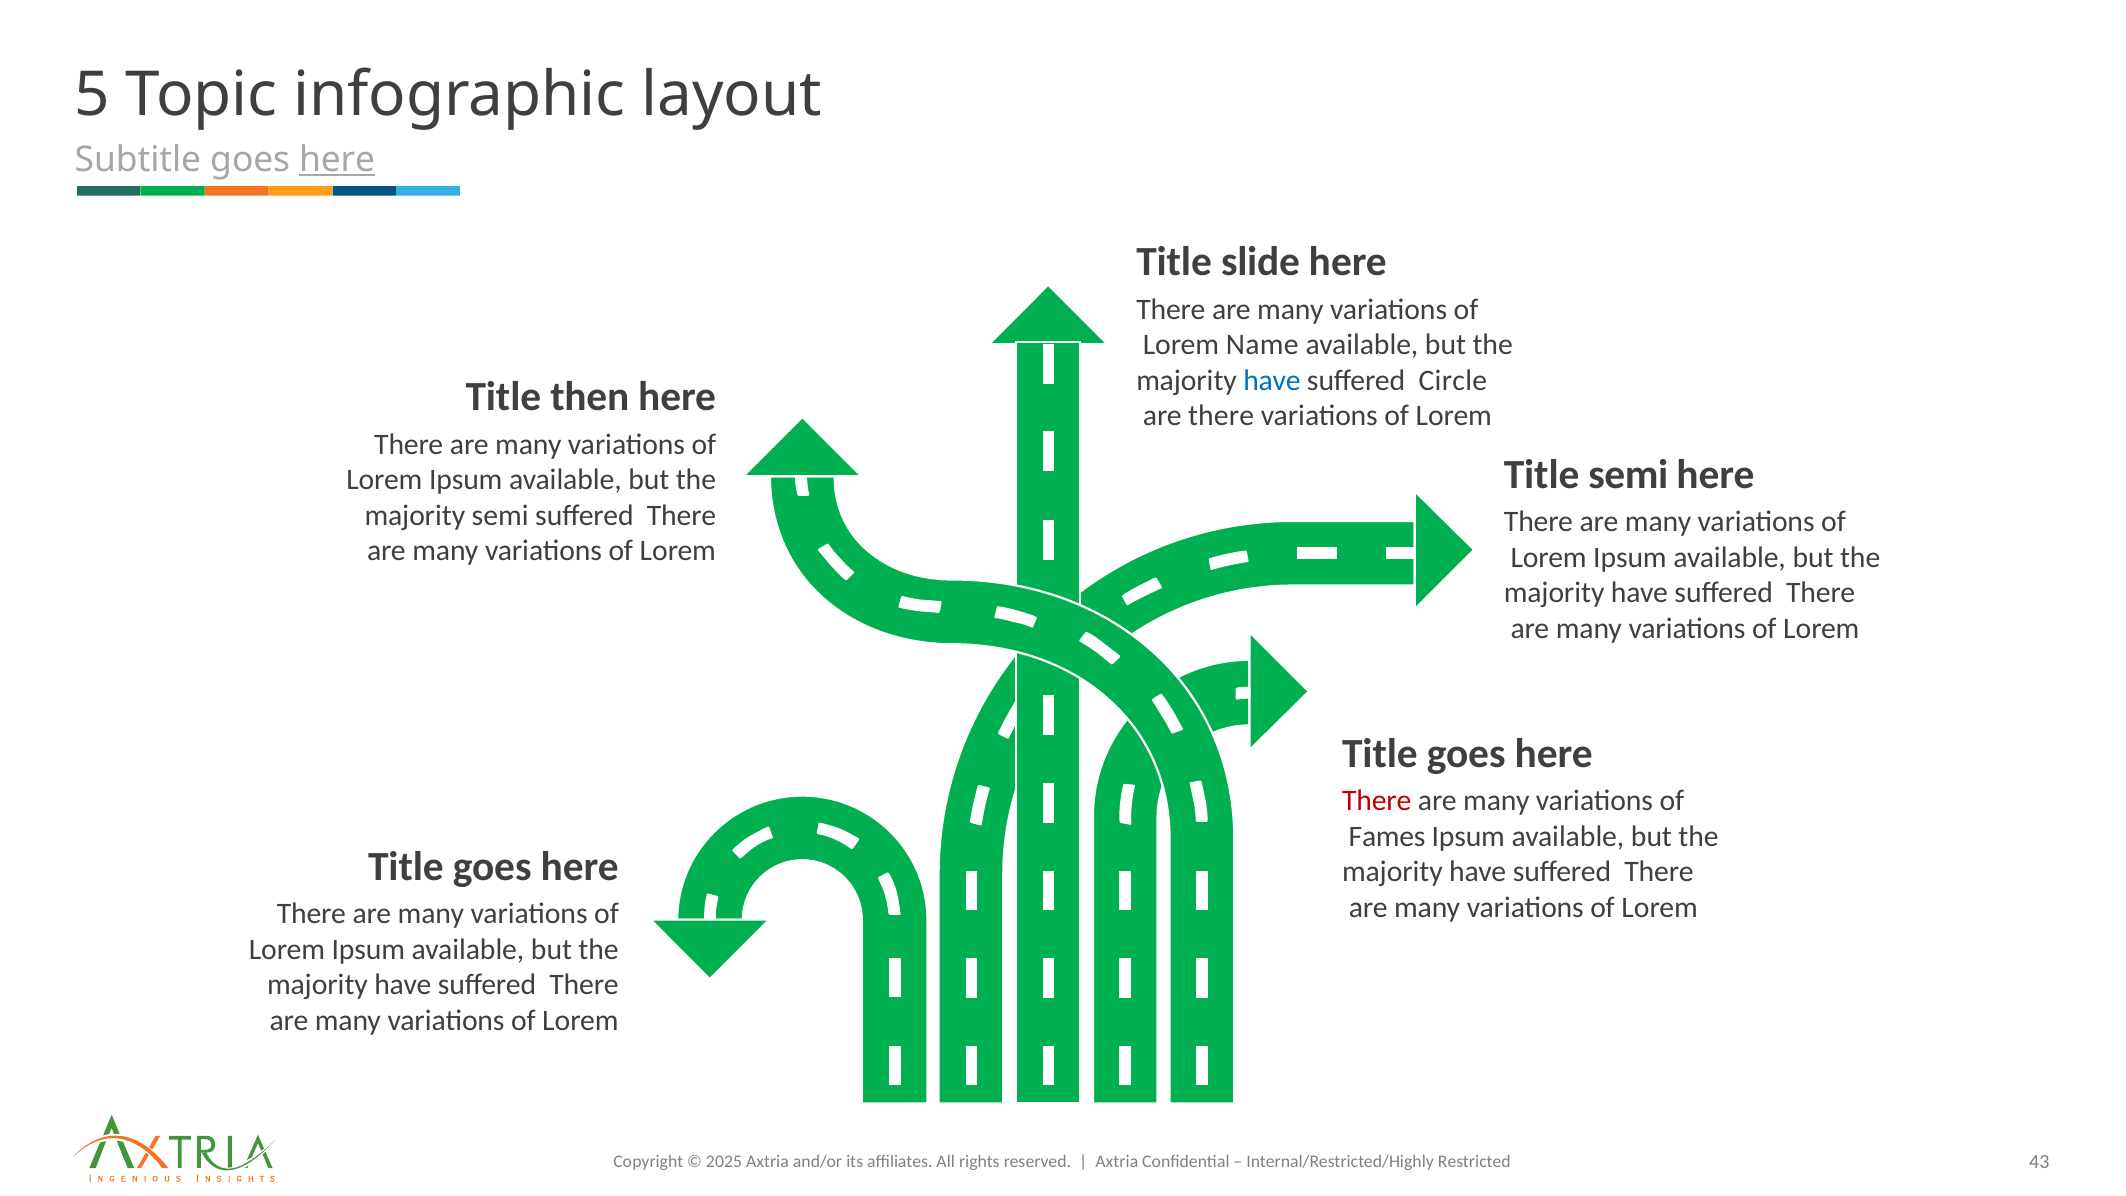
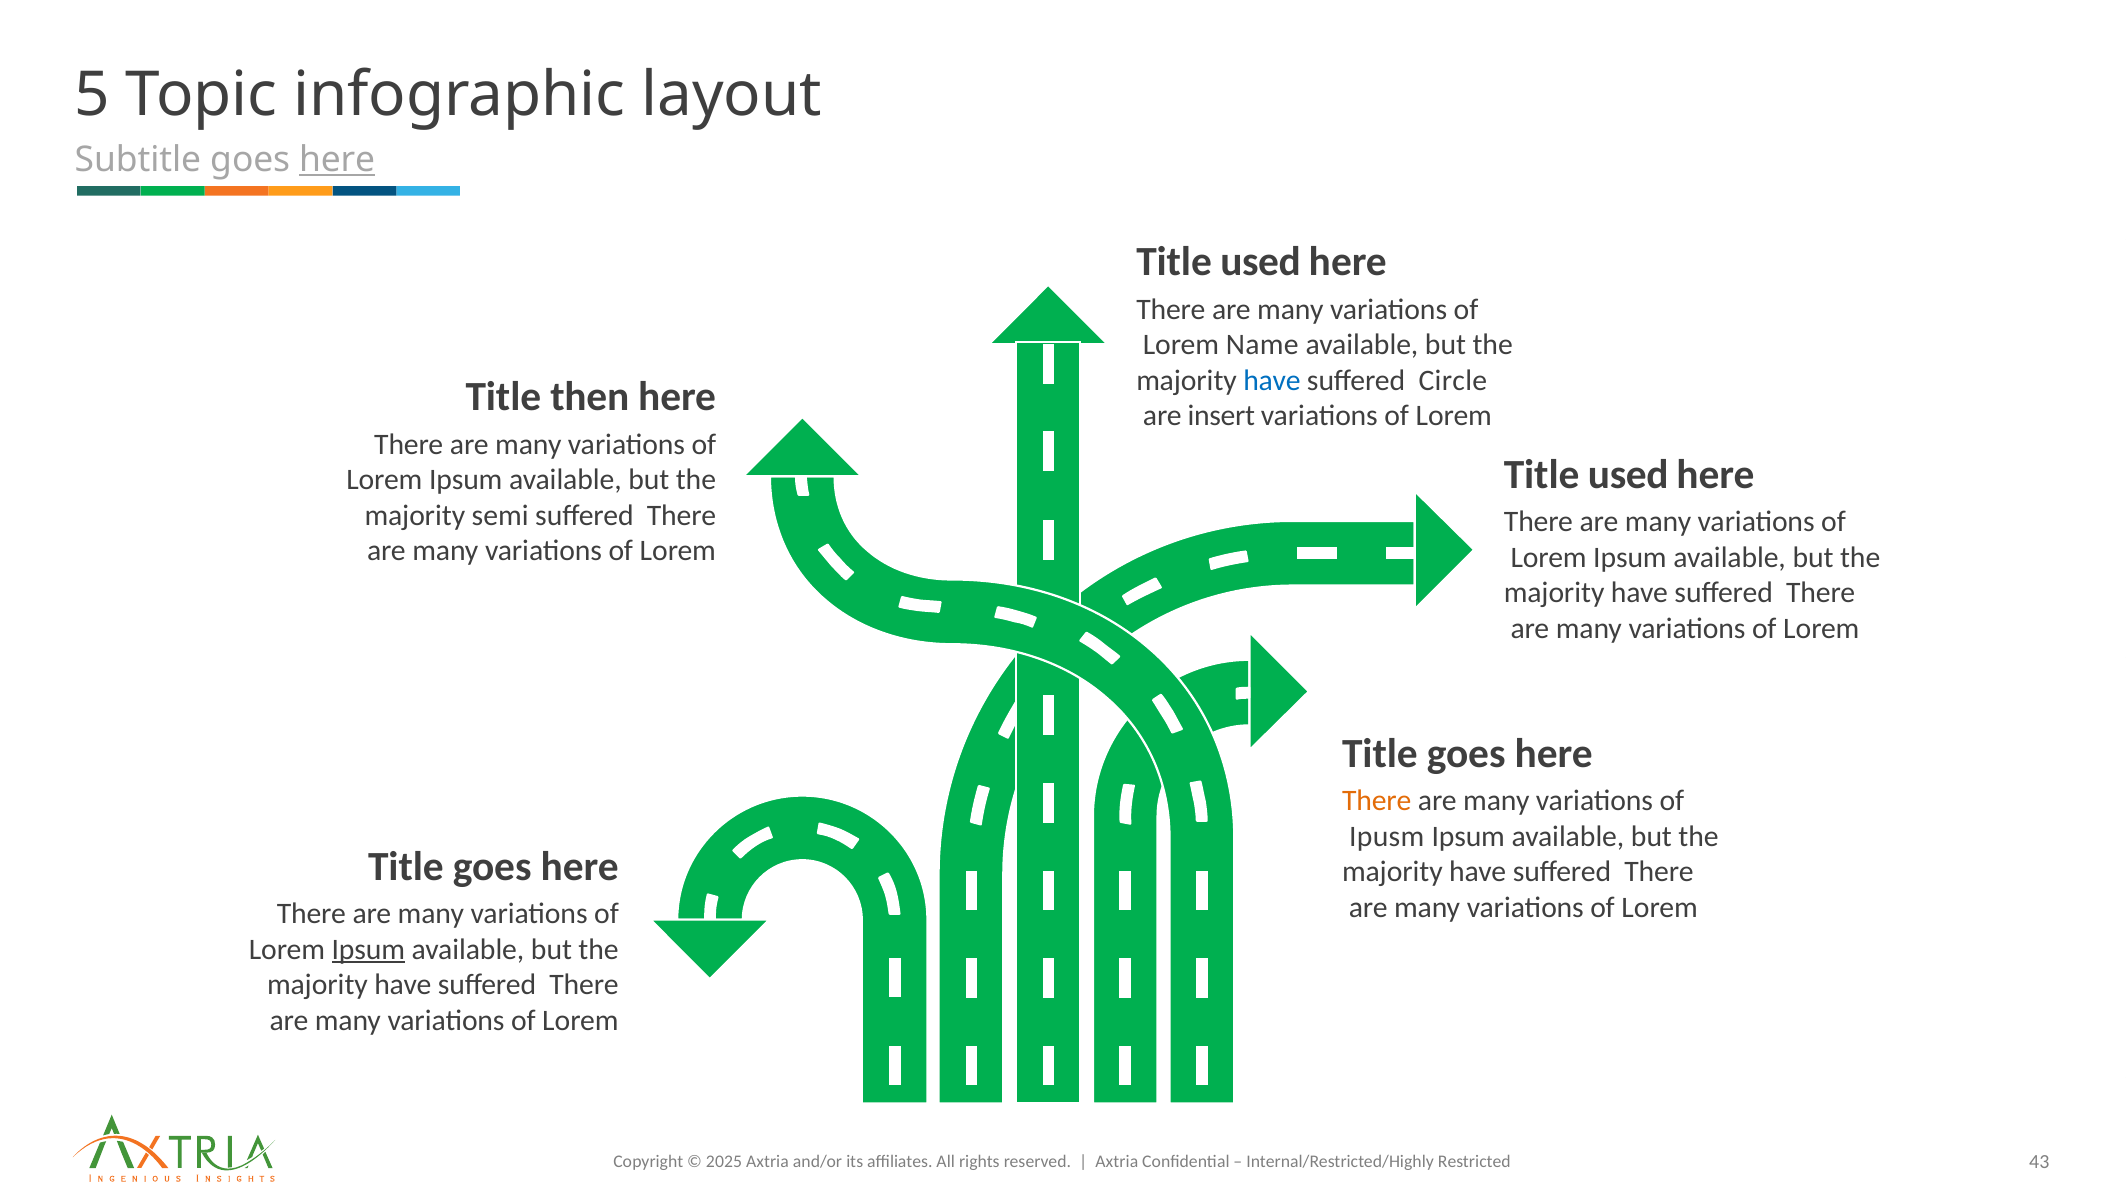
slide at (1261, 262): slide -> used
are there: there -> insert
semi at (1628, 474): semi -> used
There at (1377, 801) colour: red -> orange
Fames: Fames -> Ipusm
Ipsum at (368, 949) underline: none -> present
